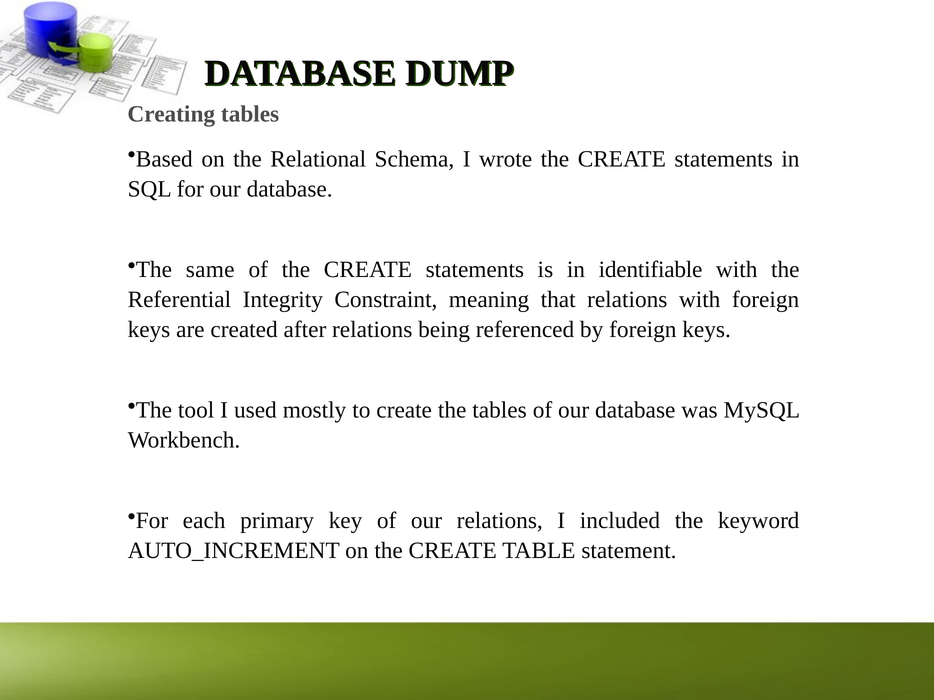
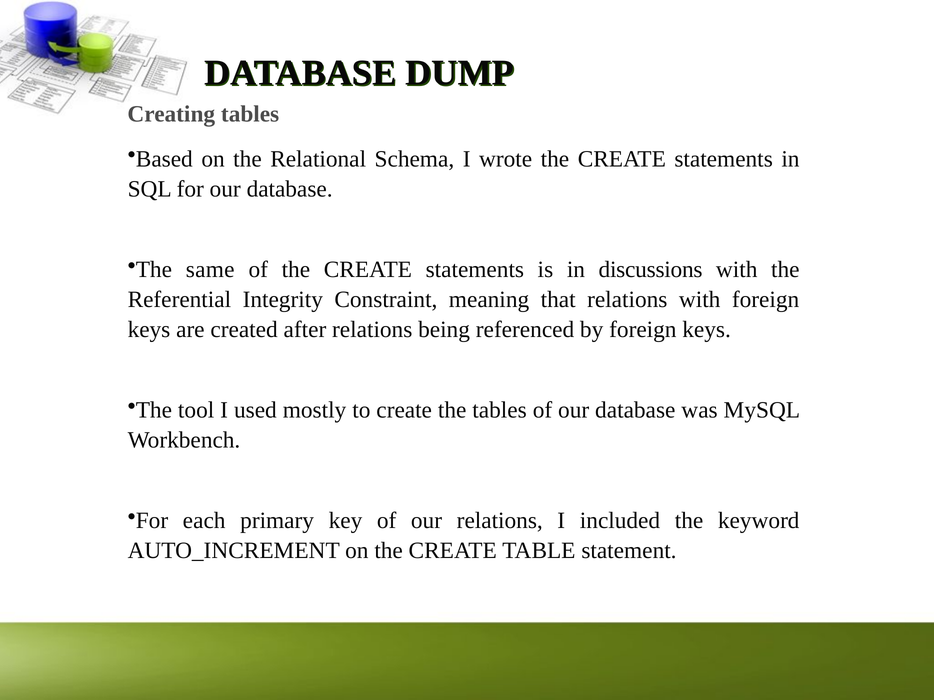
identifiable: identifiable -> discussions
